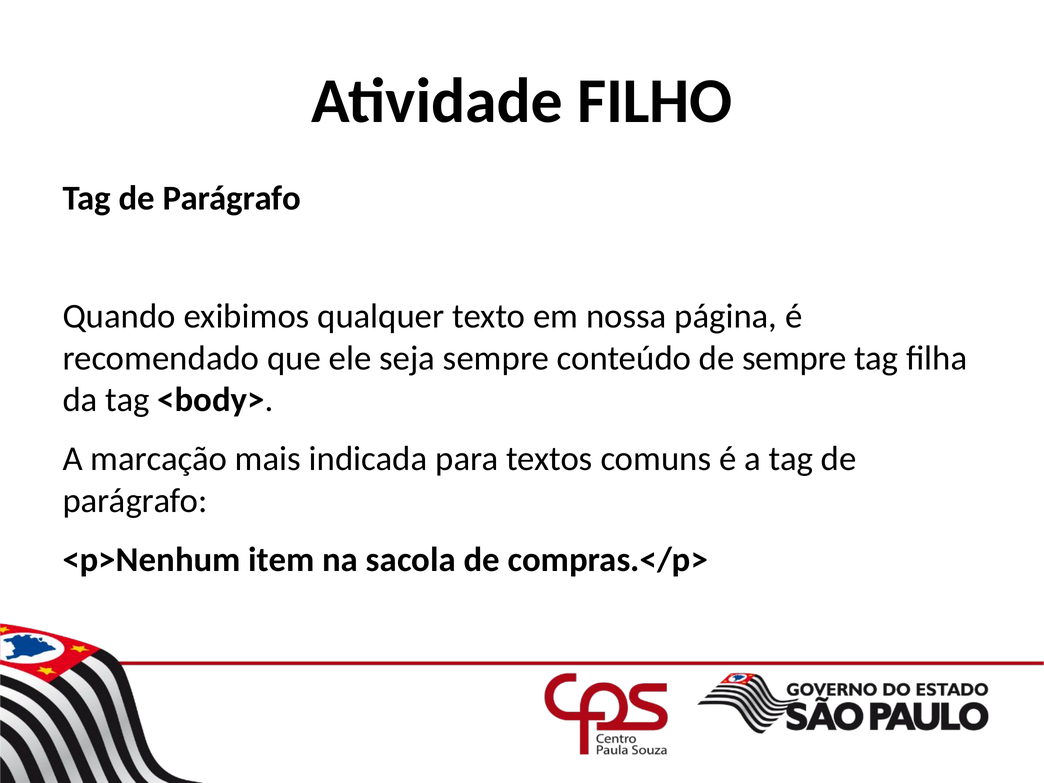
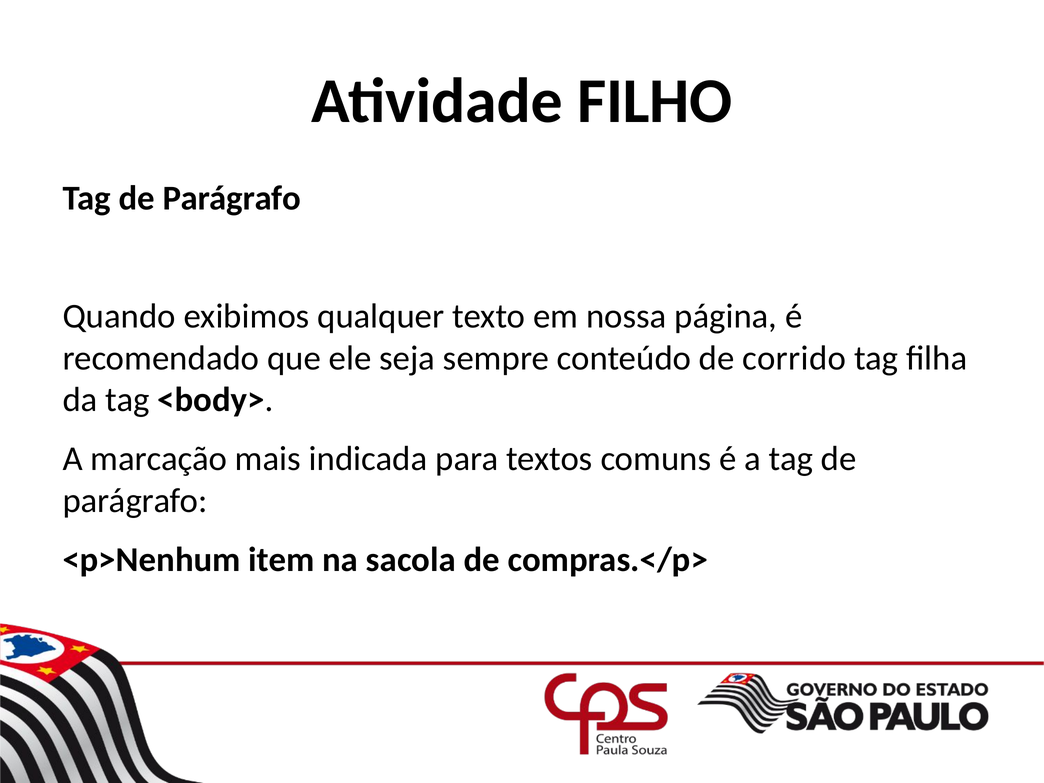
de sempre: sempre -> corrido
